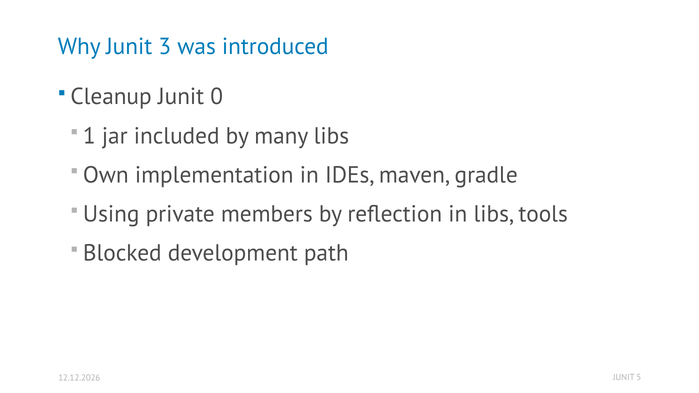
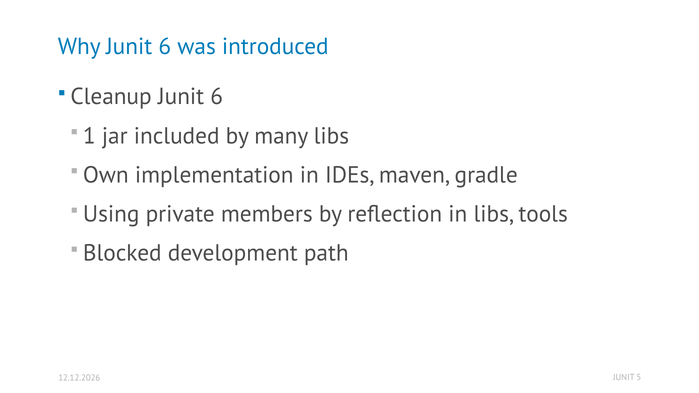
Why Junit 3: 3 -> 6
Cleanup Junit 0: 0 -> 6
